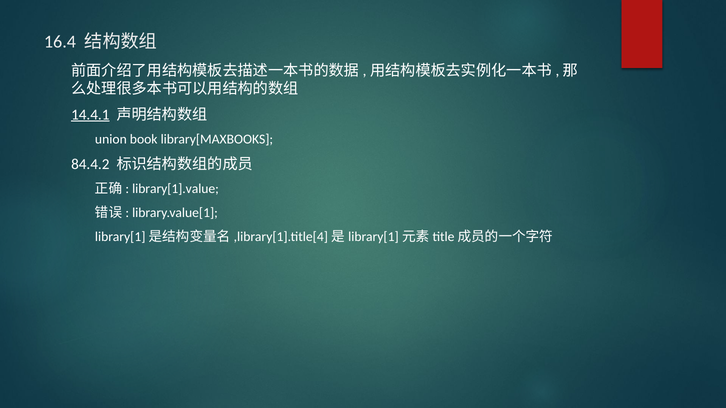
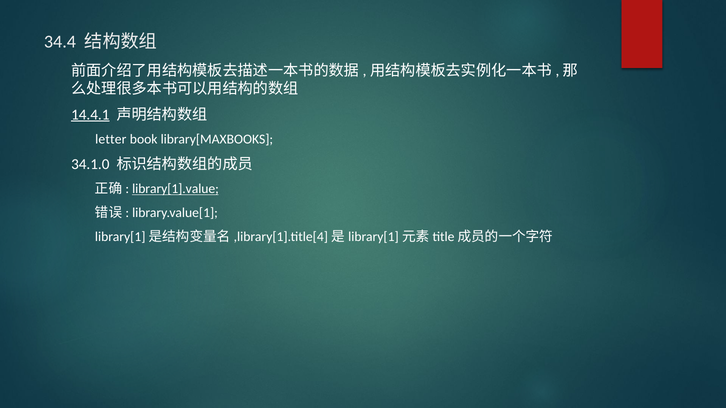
16.4: 16.4 -> 34.4
union: union -> letter
84.4.2: 84.4.2 -> 34.1.0
library[1].value underline: none -> present
